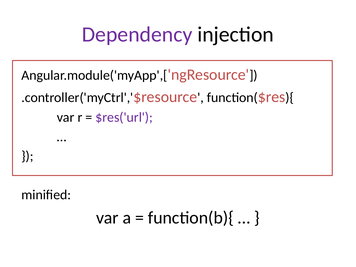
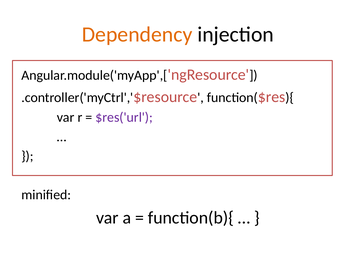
Dependency colour: purple -> orange
